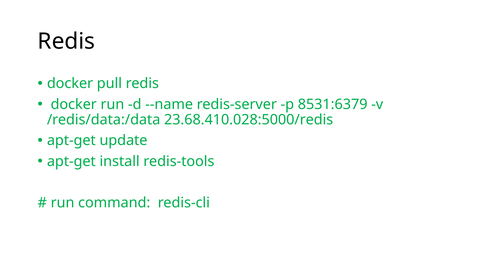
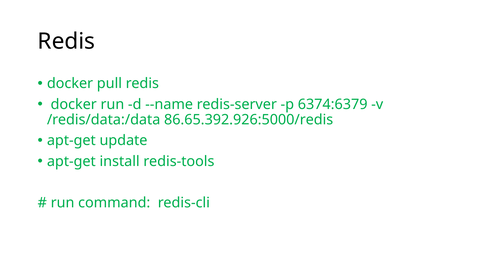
8531:6379: 8531:6379 -> 6374:6379
23.68.410.028:5000/redis: 23.68.410.028:5000/redis -> 86.65.392.926:5000/redis
